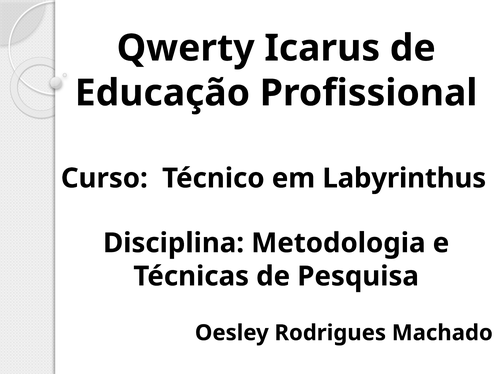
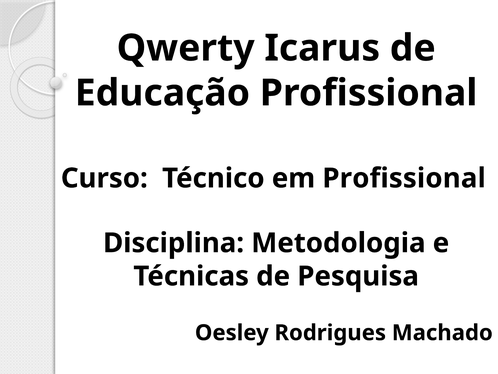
em Labyrinthus: Labyrinthus -> Profissional
